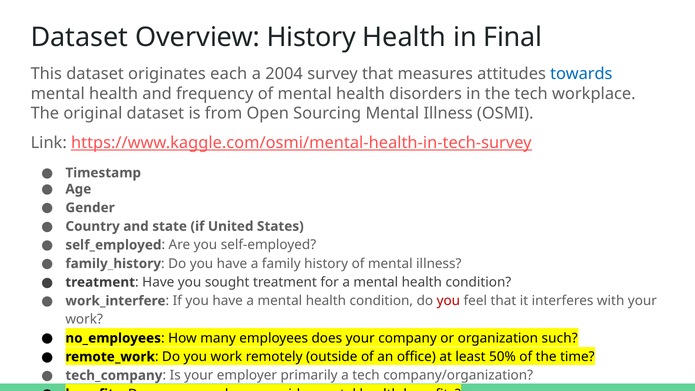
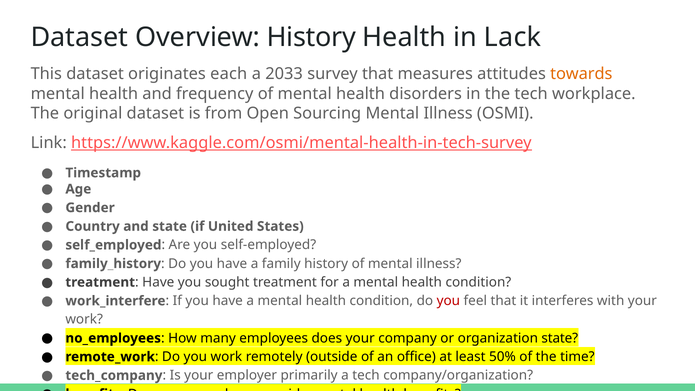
Final: Final -> Lack
2004: 2004 -> 2033
towards colour: blue -> orange
organization such: such -> state
